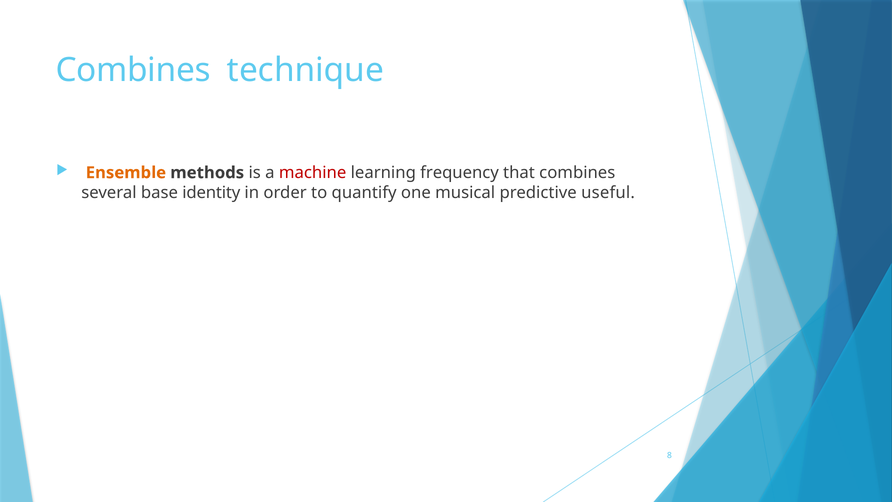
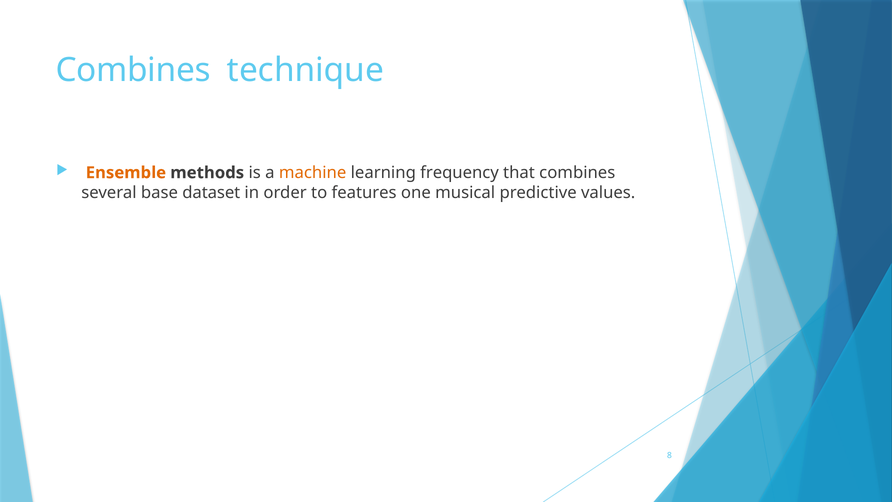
machine colour: red -> orange
identity: identity -> dataset
quantify: quantify -> features
useful: useful -> values
